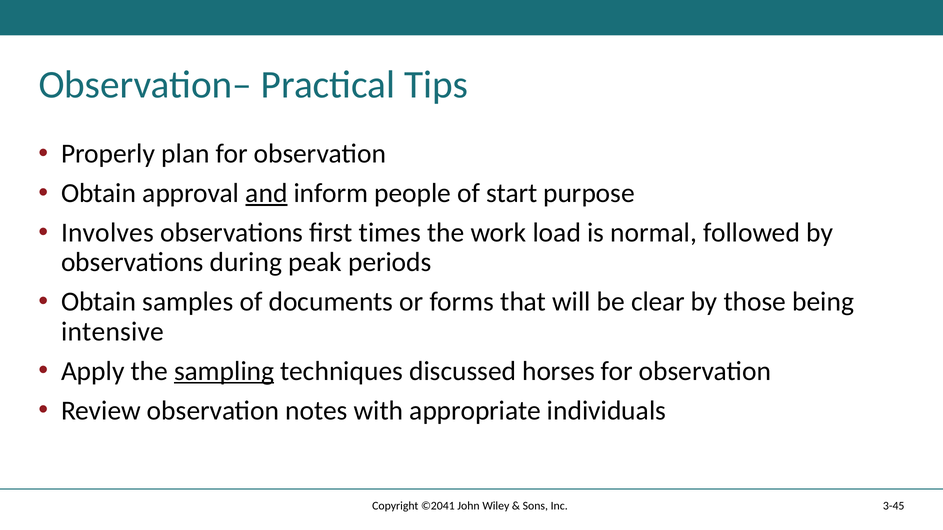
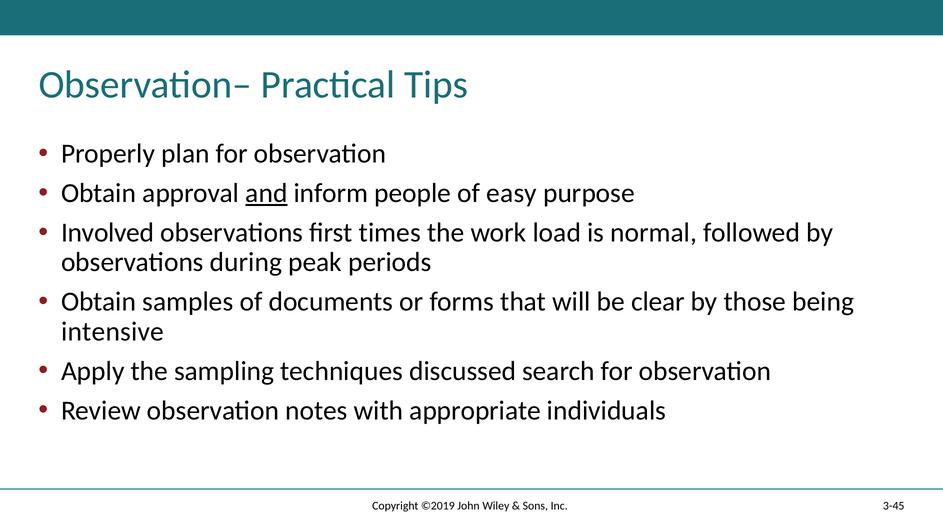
start: start -> easy
Involves: Involves -> Involved
sampling underline: present -> none
horses: horses -> search
©2041: ©2041 -> ©2019
